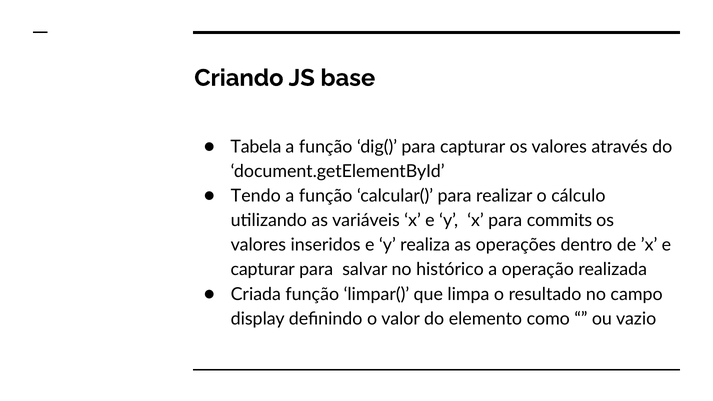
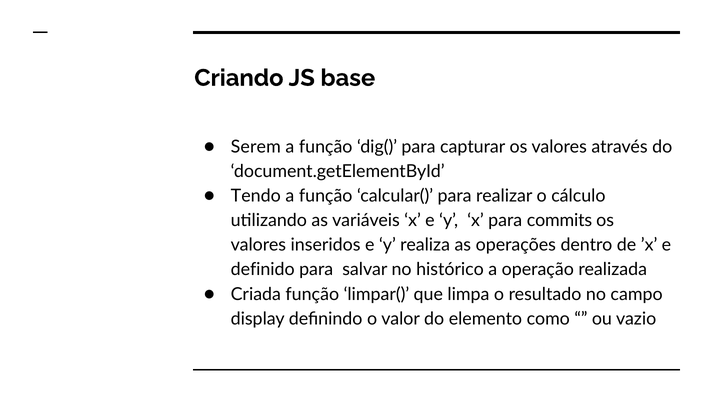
Tabela: Tabela -> Serem
capturar at (263, 270): capturar -> definido
